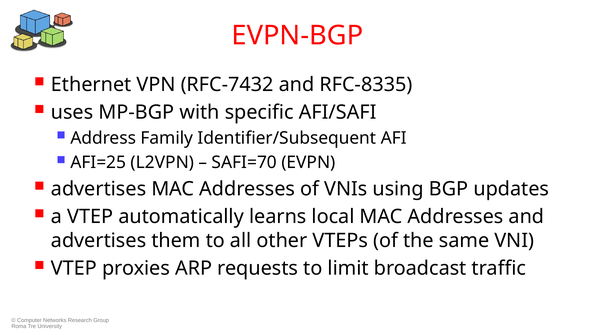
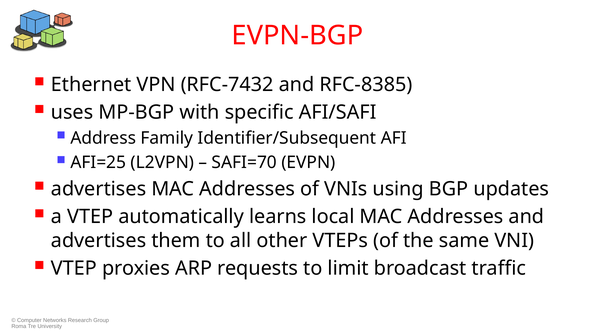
RFC-8335: RFC-8335 -> RFC-8385
